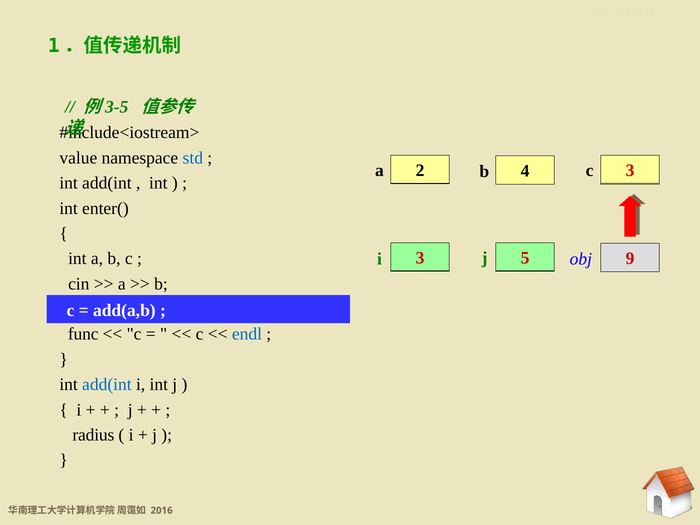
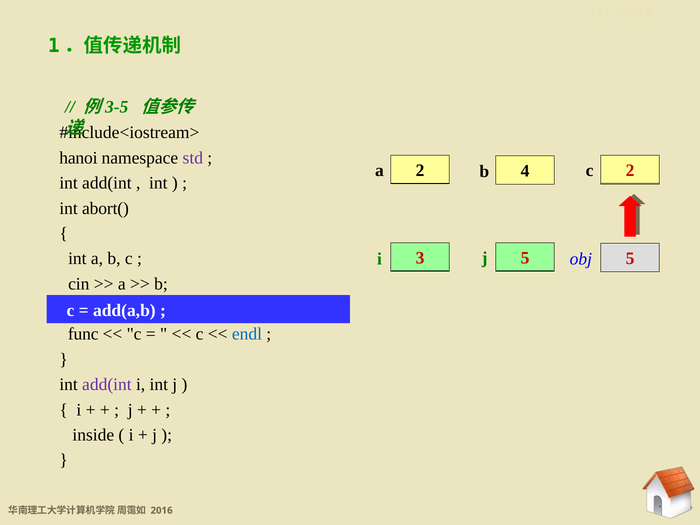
value: value -> hanoi
std colour: blue -> purple
3 at (630, 171): 3 -> 2
enter(: enter( -> abort(
obj 9: 9 -> 5
add(int at (107, 385) colour: blue -> purple
radius: radius -> inside
